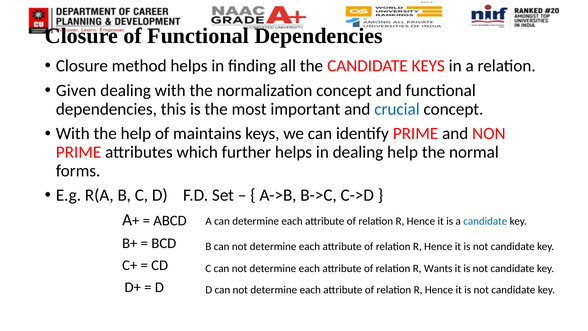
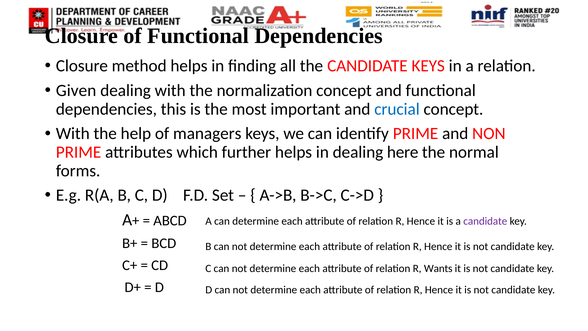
maintains: maintains -> managers
dealing help: help -> here
candidate at (485, 221) colour: blue -> purple
